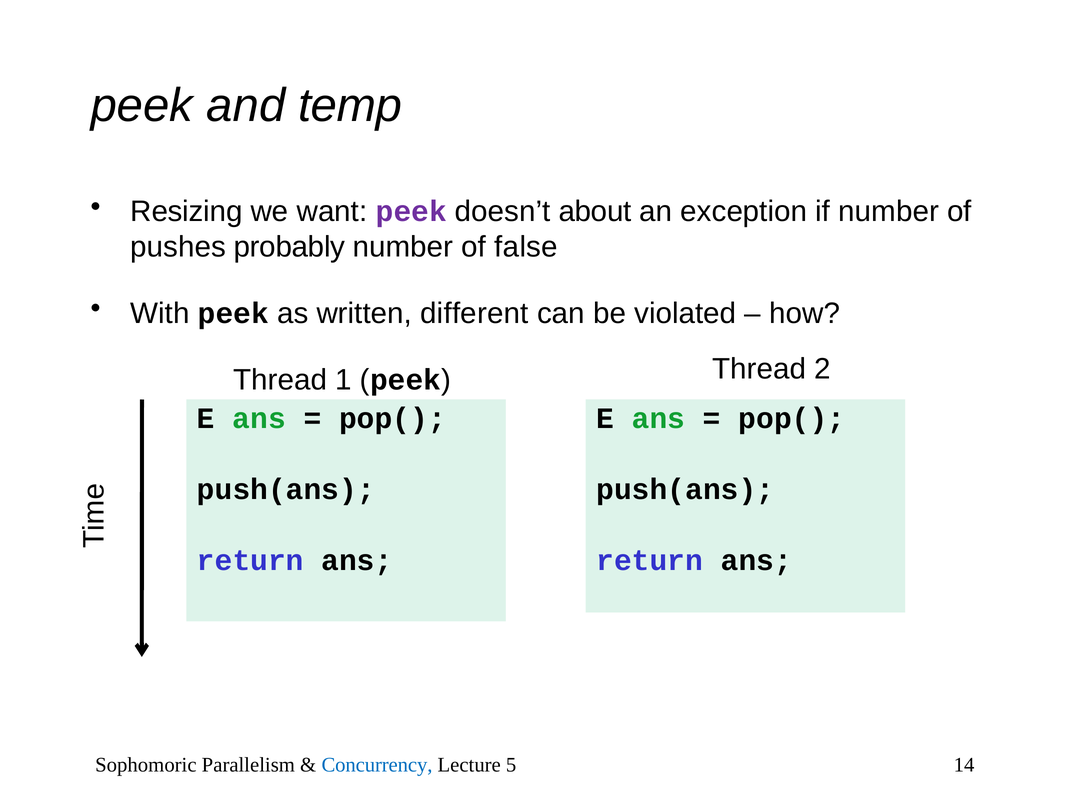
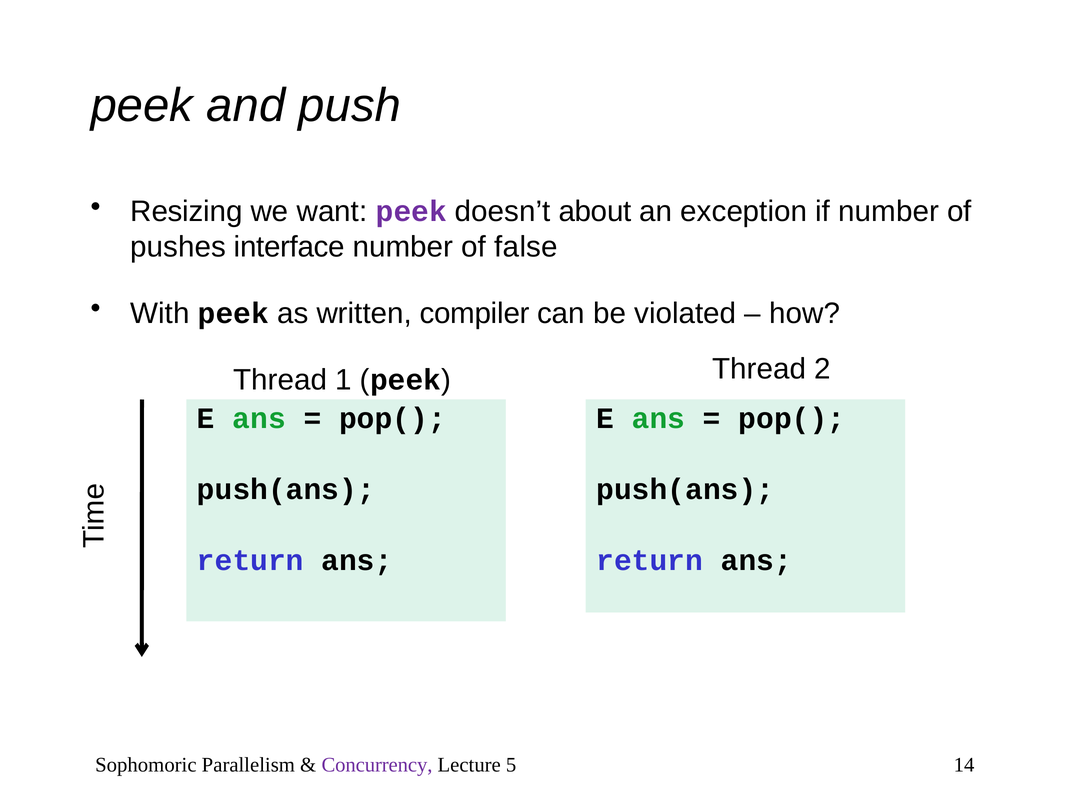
temp: temp -> push
probably: probably -> interface
different: different -> compiler
Concurrency colour: blue -> purple
